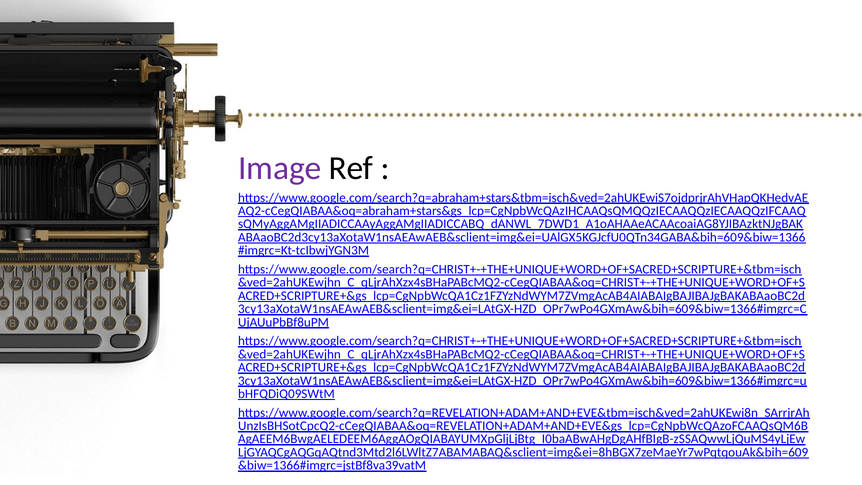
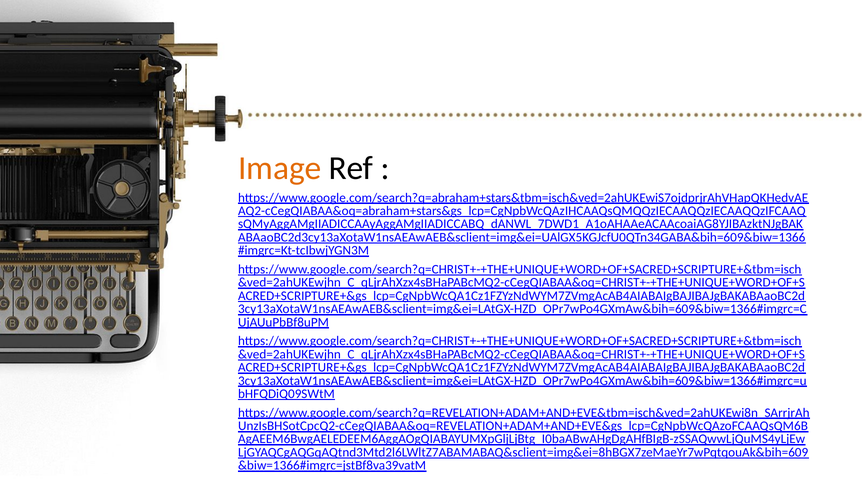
Image colour: purple -> orange
